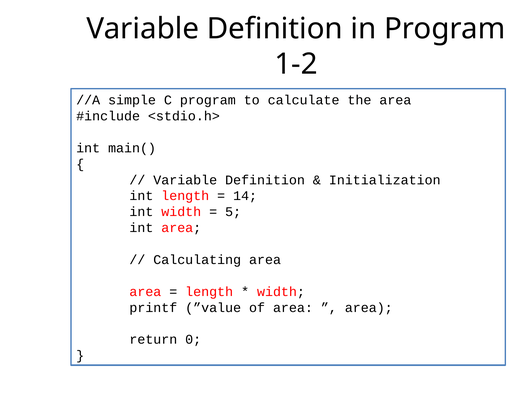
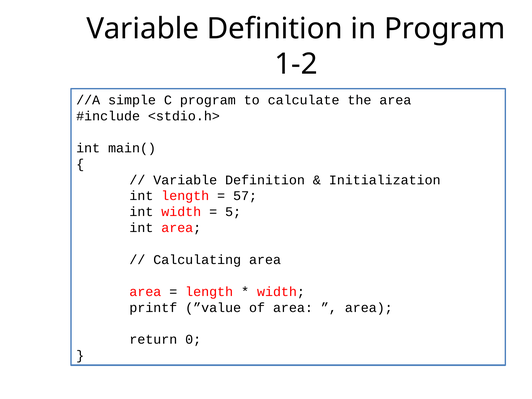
14: 14 -> 57
